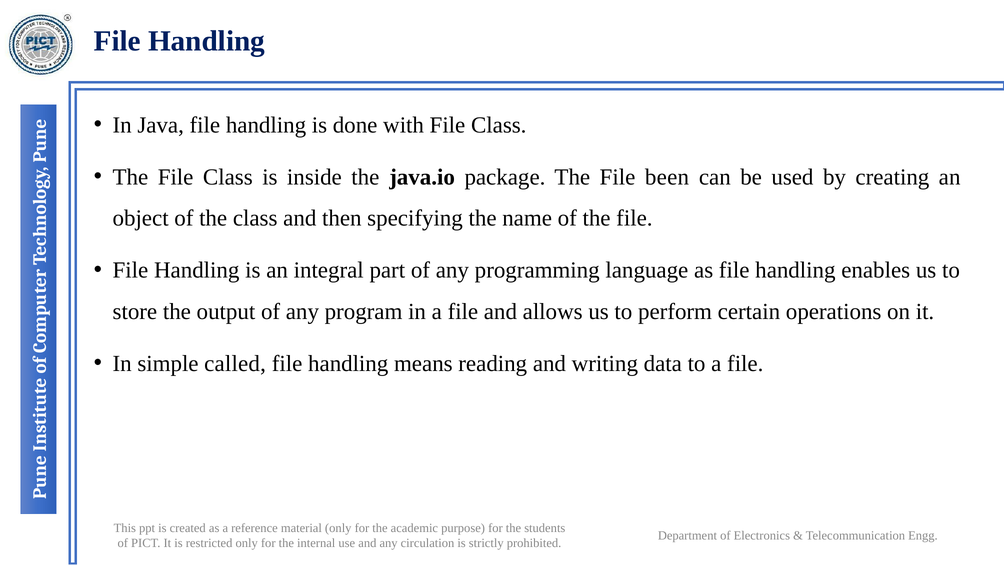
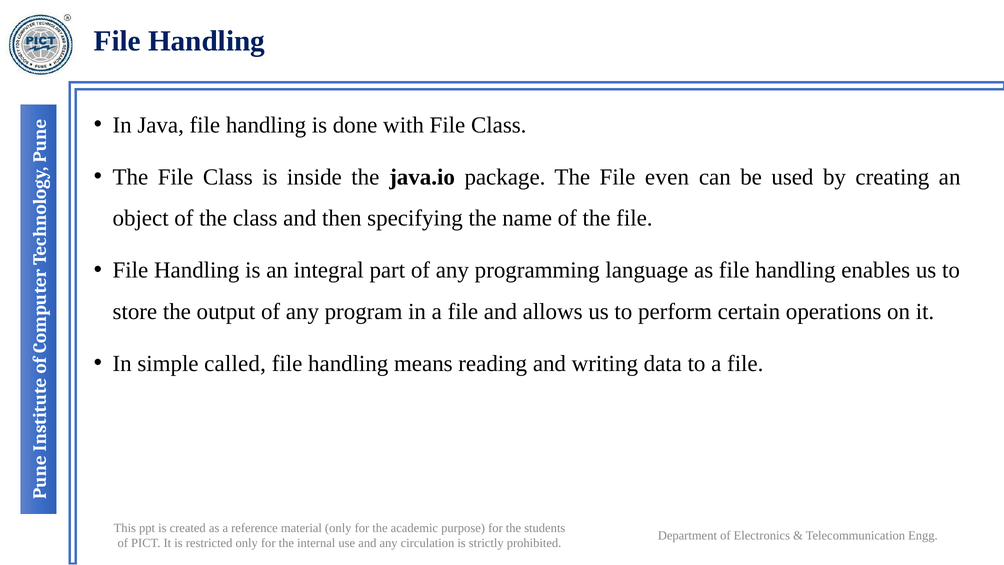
been: been -> even
